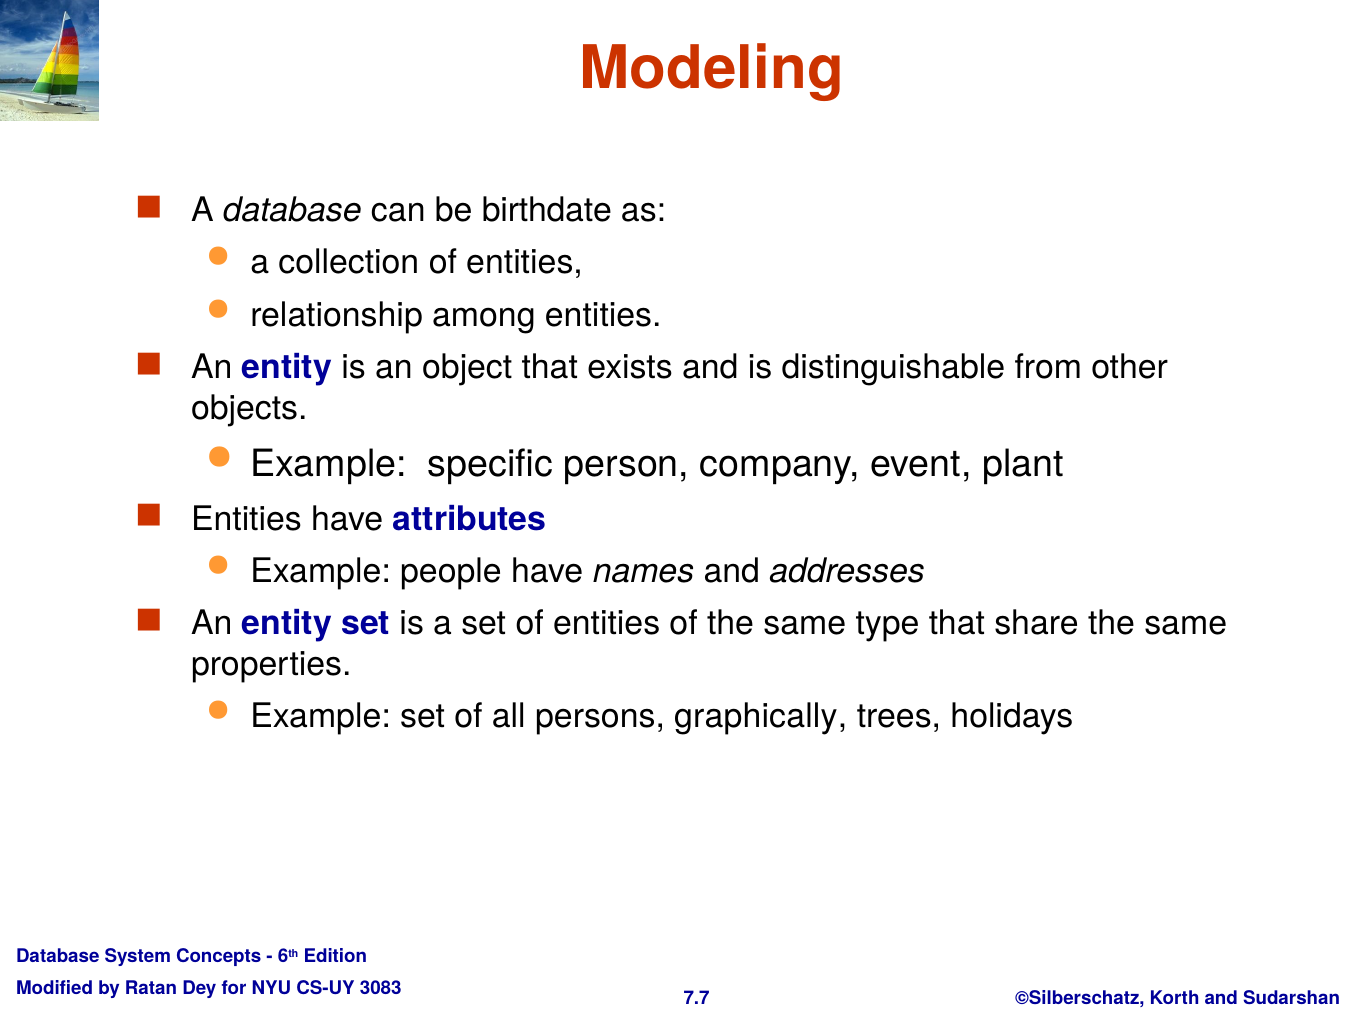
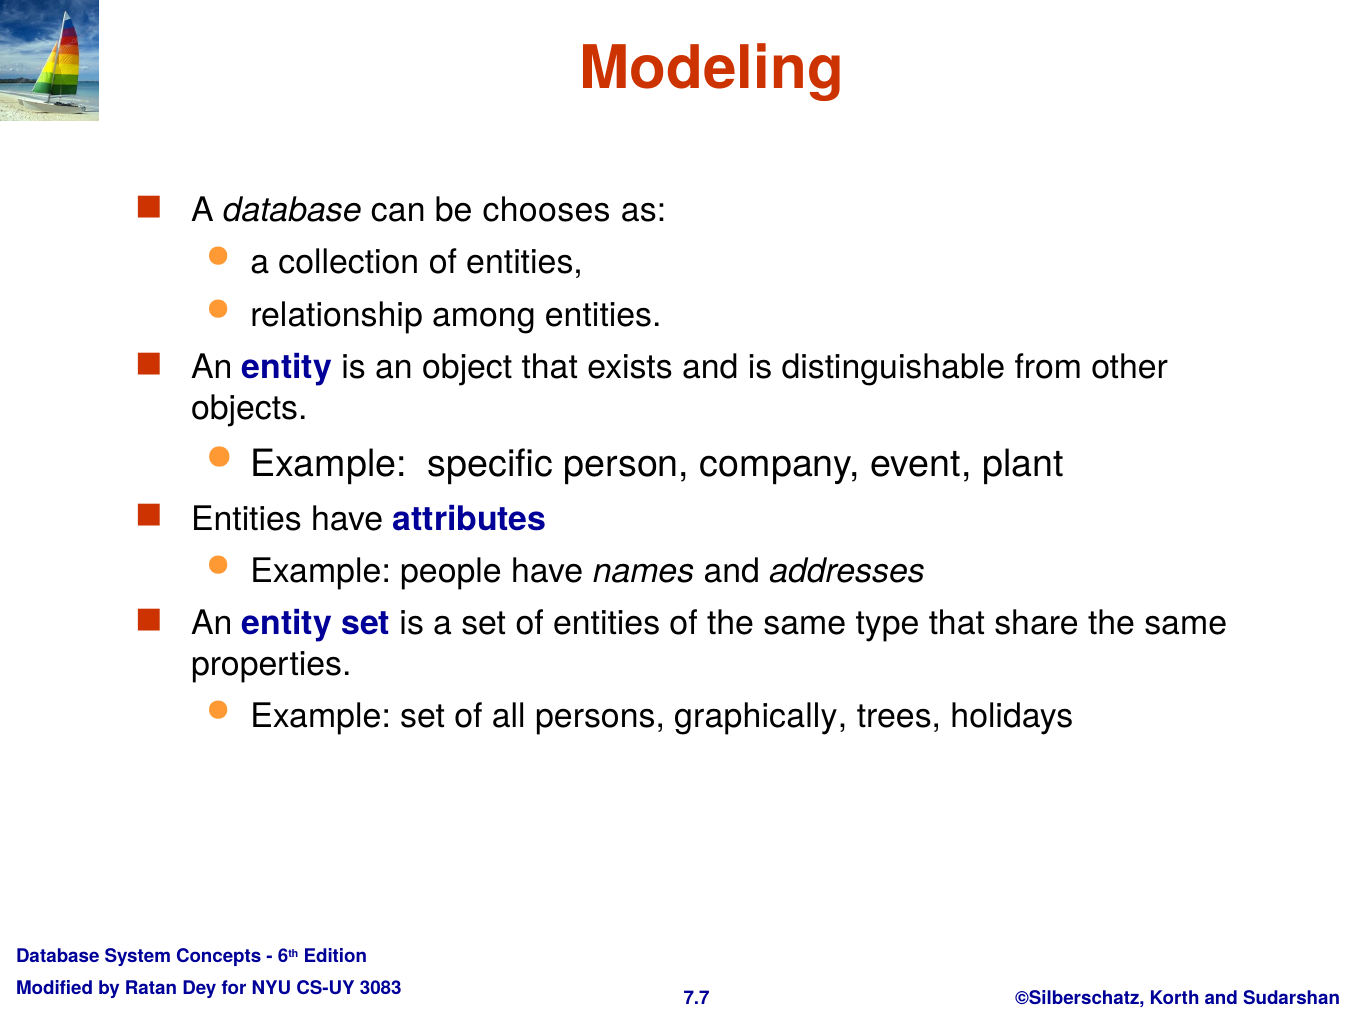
birthdate: birthdate -> chooses
